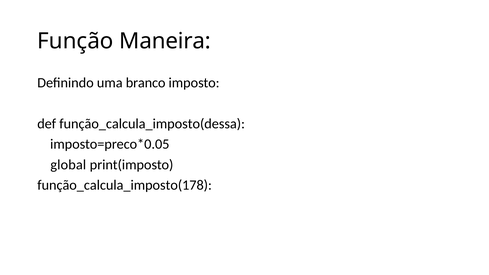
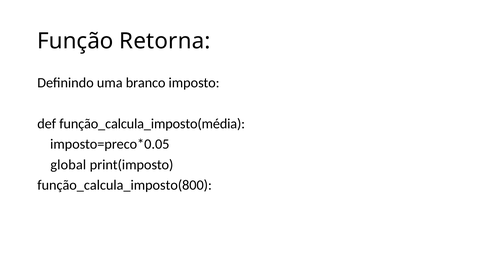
Maneira: Maneira -> Retorna
função_calcula_imposto(dessa: função_calcula_imposto(dessa -> função_calcula_imposto(média
função_calcula_imposto(178: função_calcula_imposto(178 -> função_calcula_imposto(800
